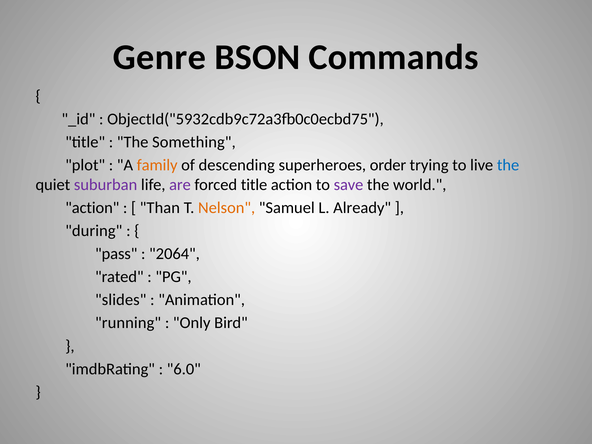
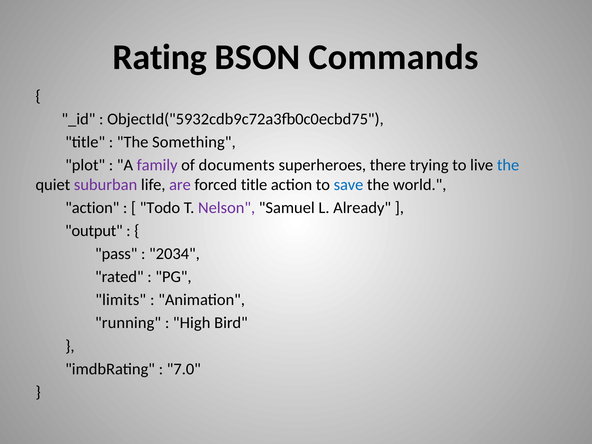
Genre: Genre -> Rating
family colour: orange -> purple
descending: descending -> documents
order: order -> there
save colour: purple -> blue
Than: Than -> Todo
Nelson colour: orange -> purple
during: during -> output
2064: 2064 -> 2034
slides: slides -> limits
Only: Only -> High
6.0: 6.0 -> 7.0
